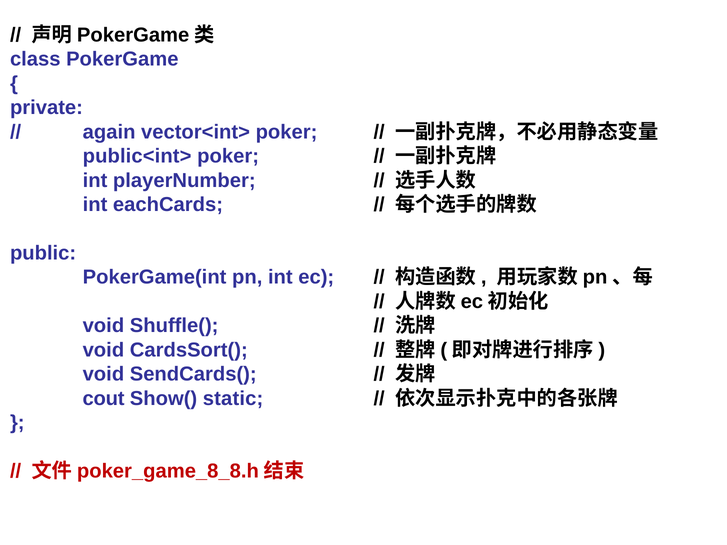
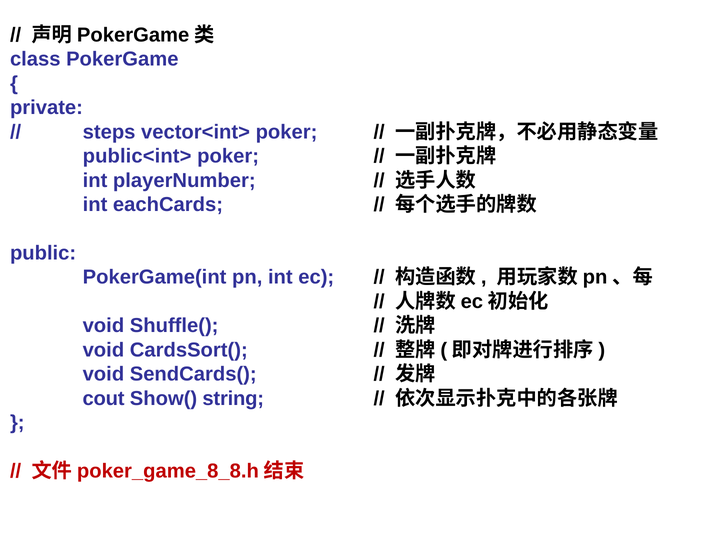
again: again -> steps
static: static -> string
